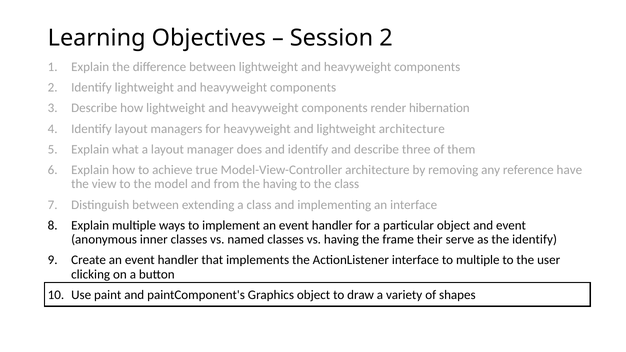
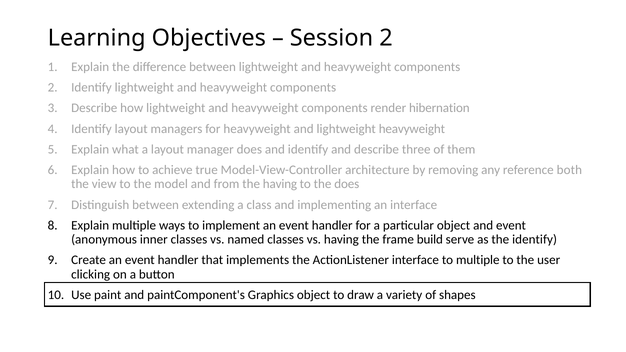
lightweight architecture: architecture -> heavyweight
have: have -> both
the class: class -> does
their: their -> build
